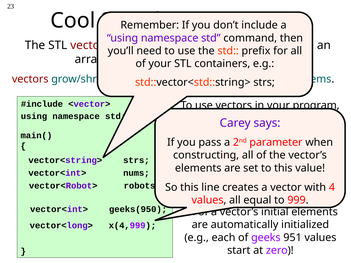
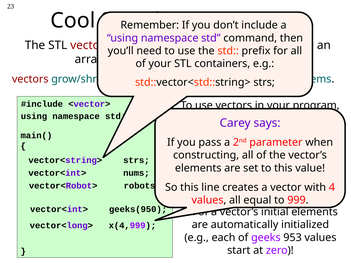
951: 951 -> 953
